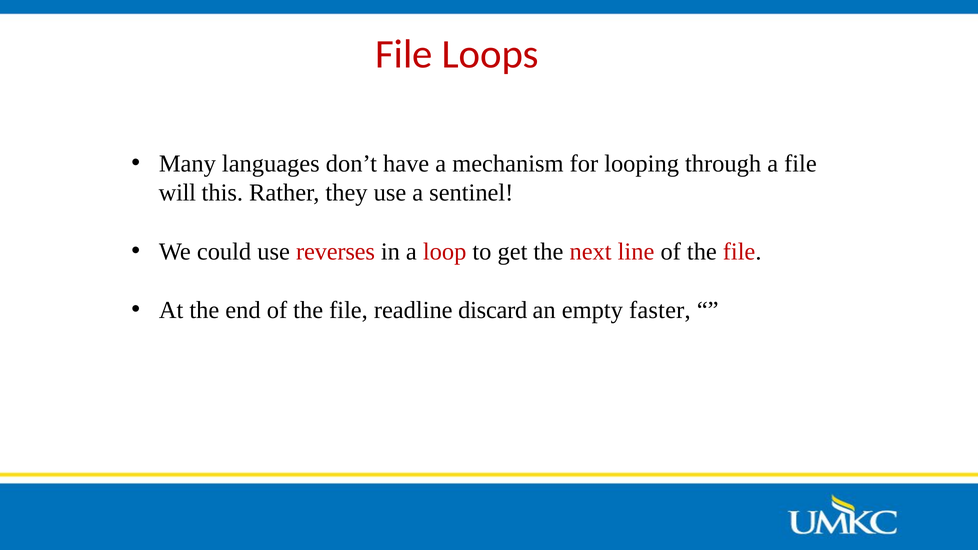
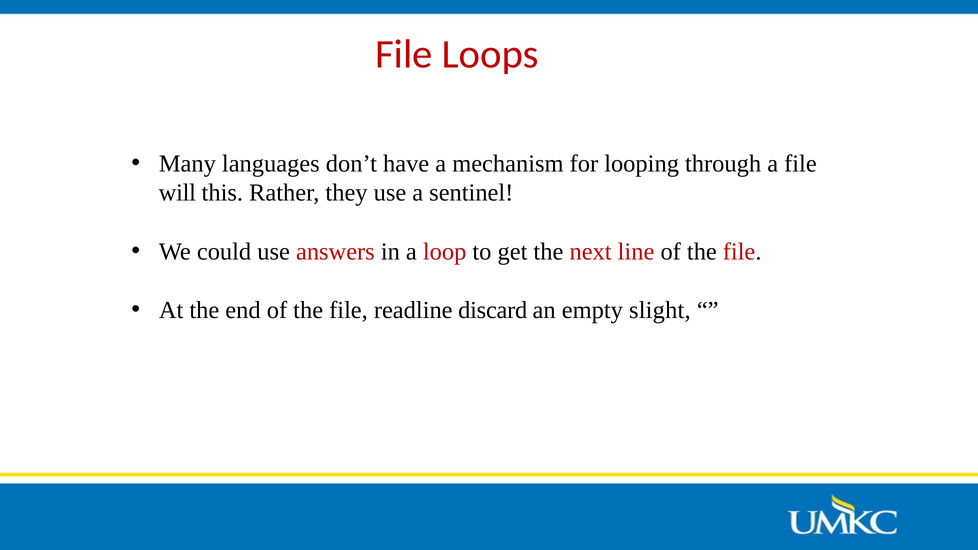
reverses: reverses -> answers
faster: faster -> slight
